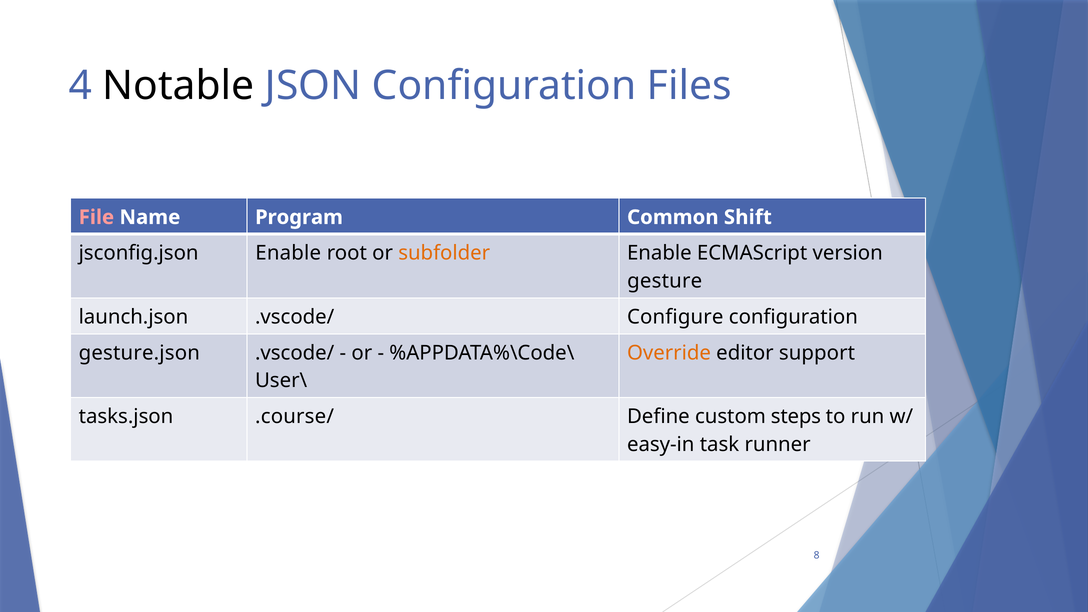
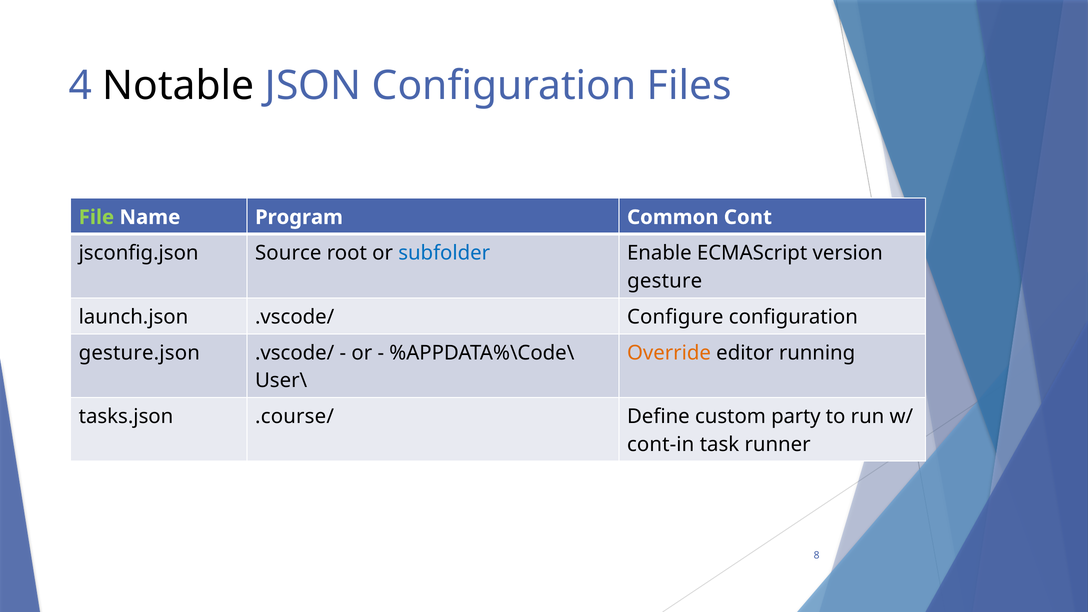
File colour: pink -> light green
Shift: Shift -> Cont
jsconfig.json Enable: Enable -> Source
subfolder colour: orange -> blue
support: support -> running
steps: steps -> party
easy-in: easy-in -> cont-in
